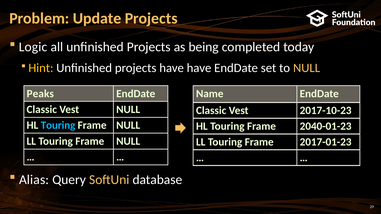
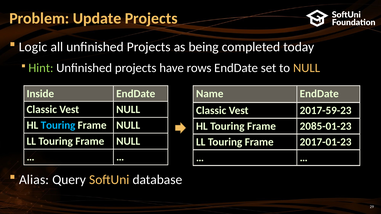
Hint colour: yellow -> light green
have have: have -> rows
Peaks: Peaks -> Inside
2017-10-23: 2017-10-23 -> 2017-59-23
2040-01-23: 2040-01-23 -> 2085-01-23
